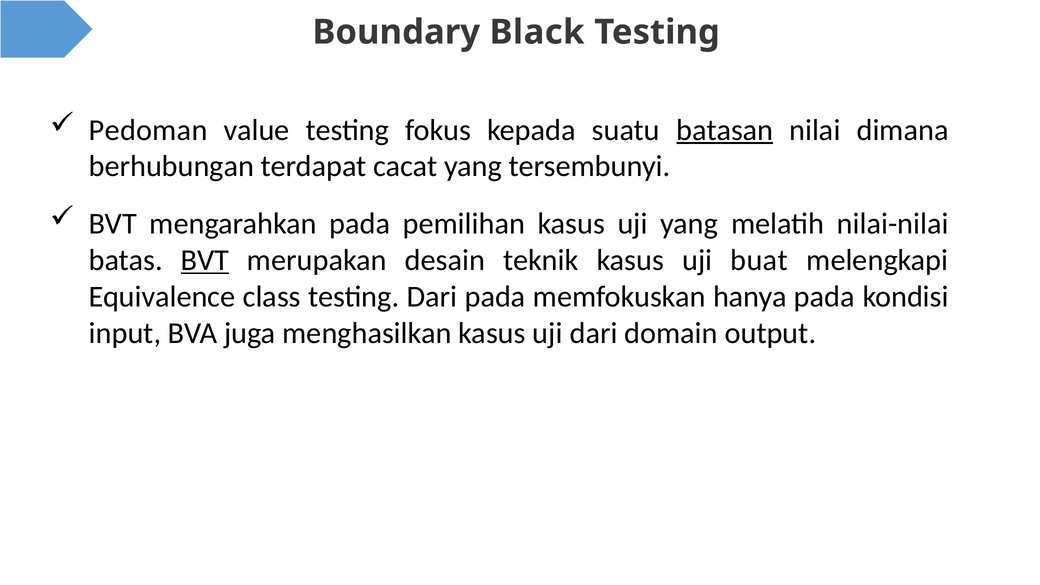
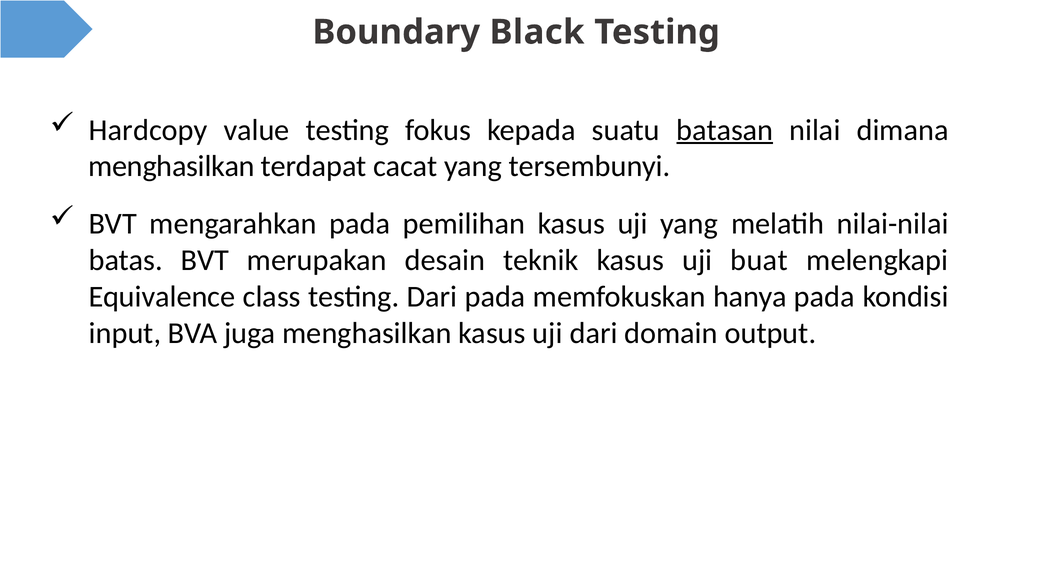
Pedoman: Pedoman -> Hardcopy
berhubungan at (171, 166): berhubungan -> menghasilkan
BVT at (205, 260) underline: present -> none
